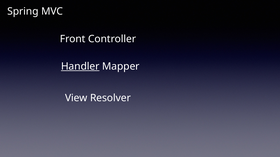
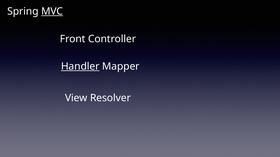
MVC underline: none -> present
